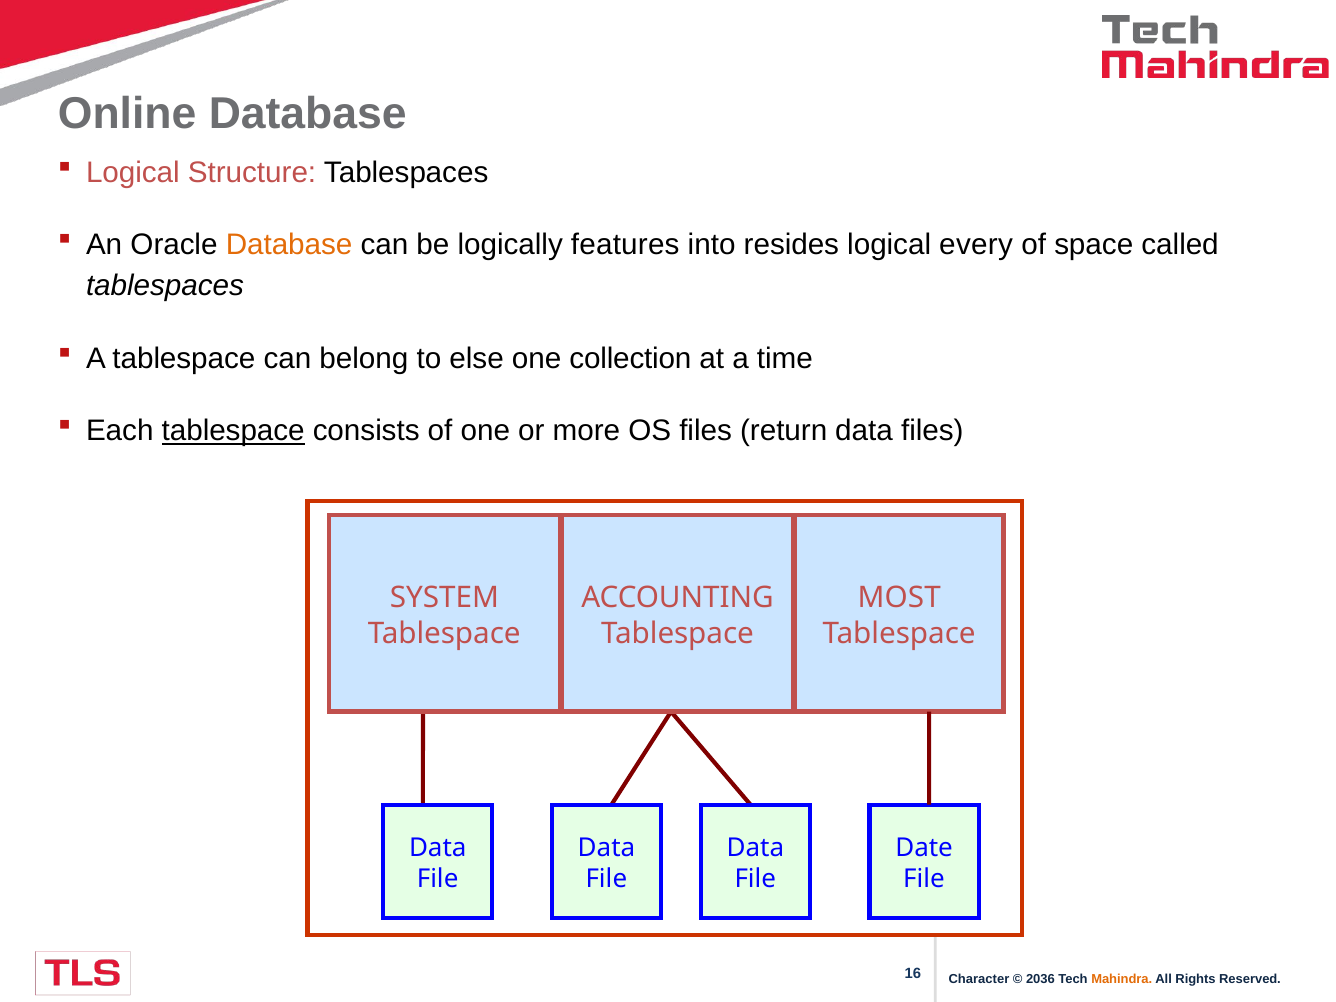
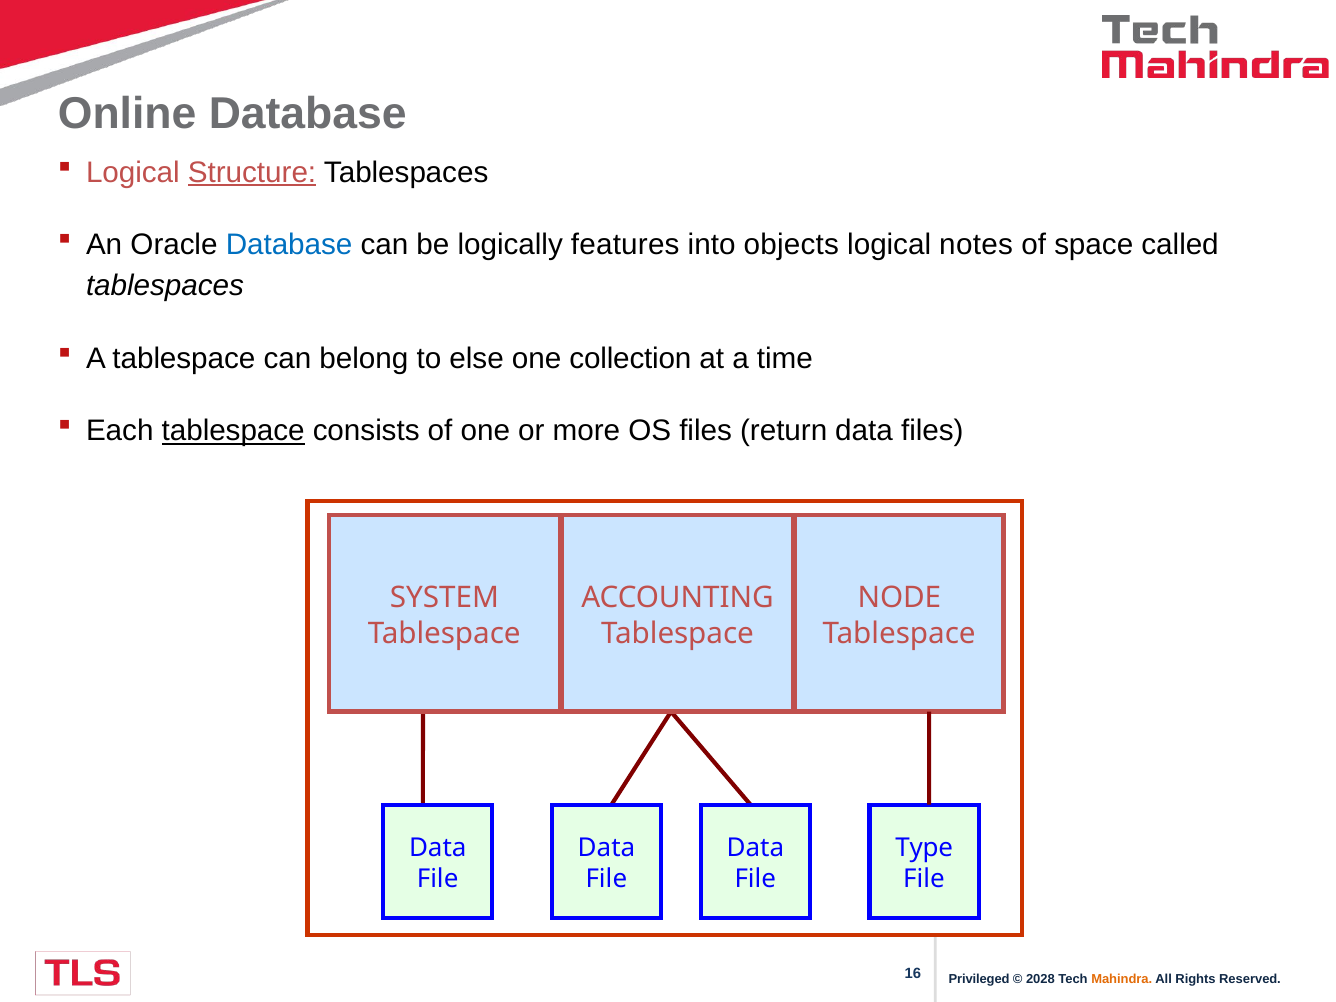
Structure underline: none -> present
Database at (289, 245) colour: orange -> blue
resides: resides -> objects
every: every -> notes
MOST: MOST -> NODE
Date: Date -> Type
Character: Character -> Privileged
2036: 2036 -> 2028
